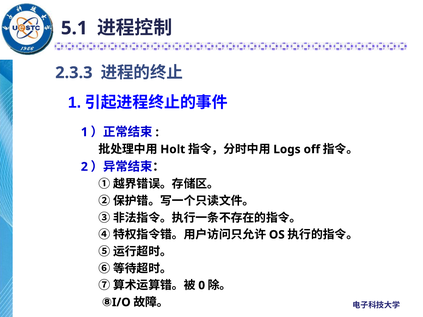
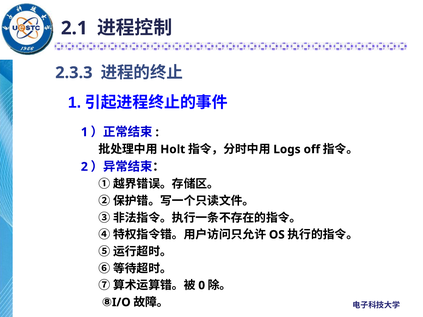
5.1: 5.1 -> 2.1
